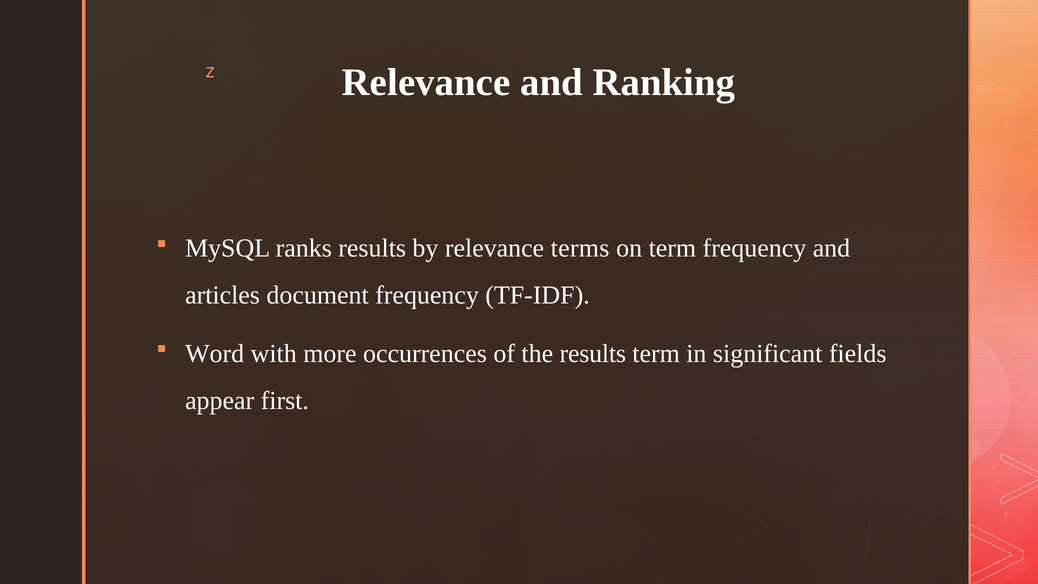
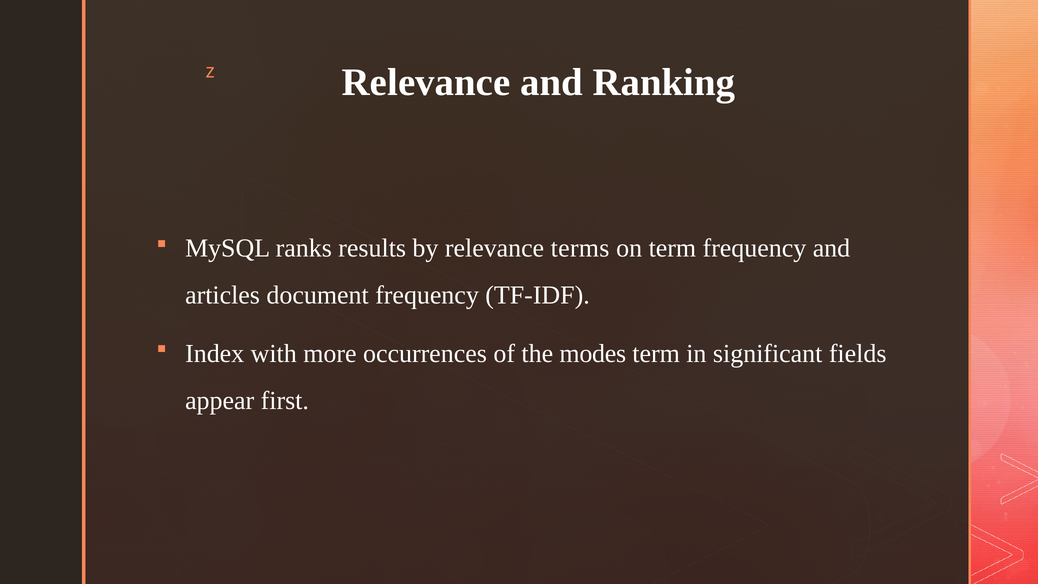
Word: Word -> Index
the results: results -> modes
